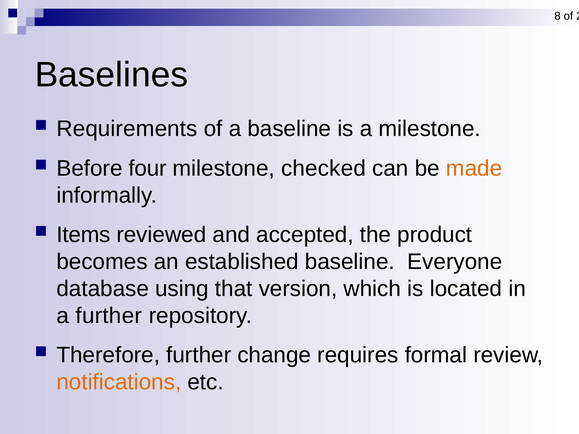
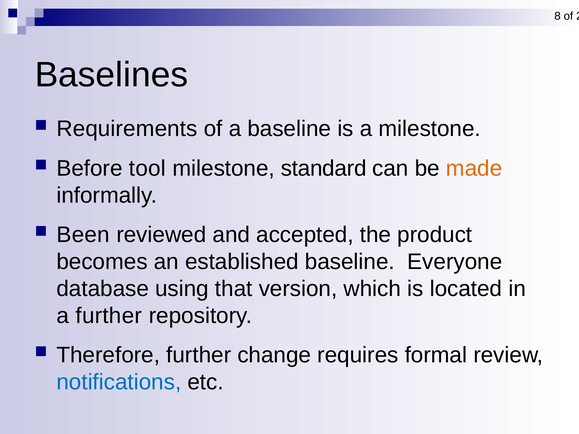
four: four -> tool
checked: checked -> standard
Items: Items -> Been
notifications colour: orange -> blue
